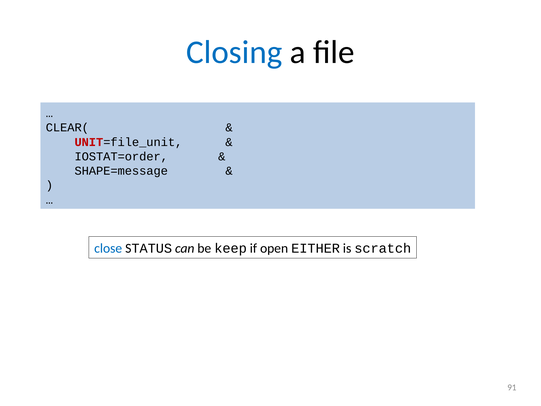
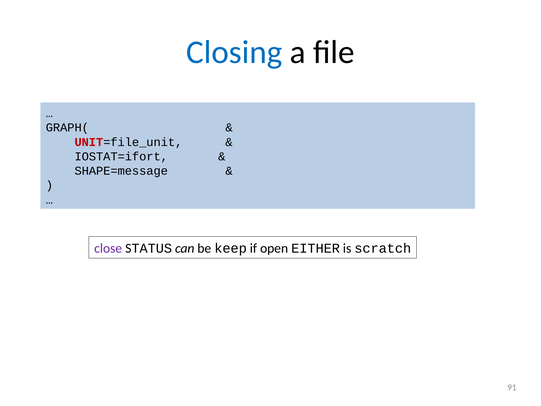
CLEAR(: CLEAR( -> GRAPH(
IOSTAT=order: IOSTAT=order -> IOSTAT=ifort
close colour: blue -> purple
